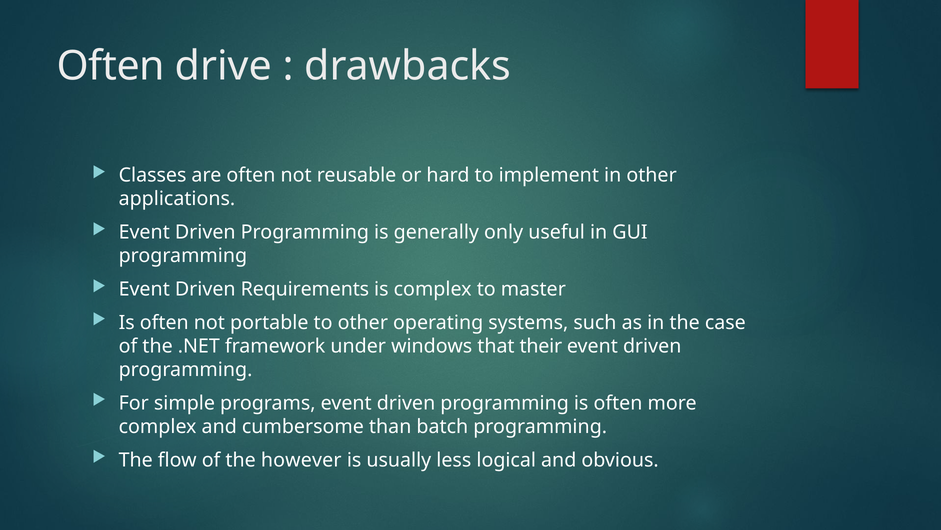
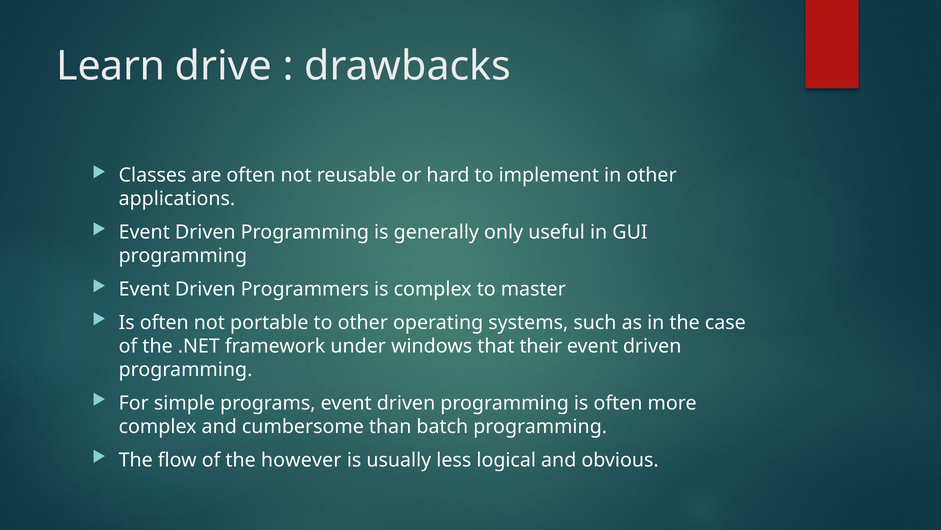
Often at (111, 66): Often -> Learn
Requirements: Requirements -> Programmers
